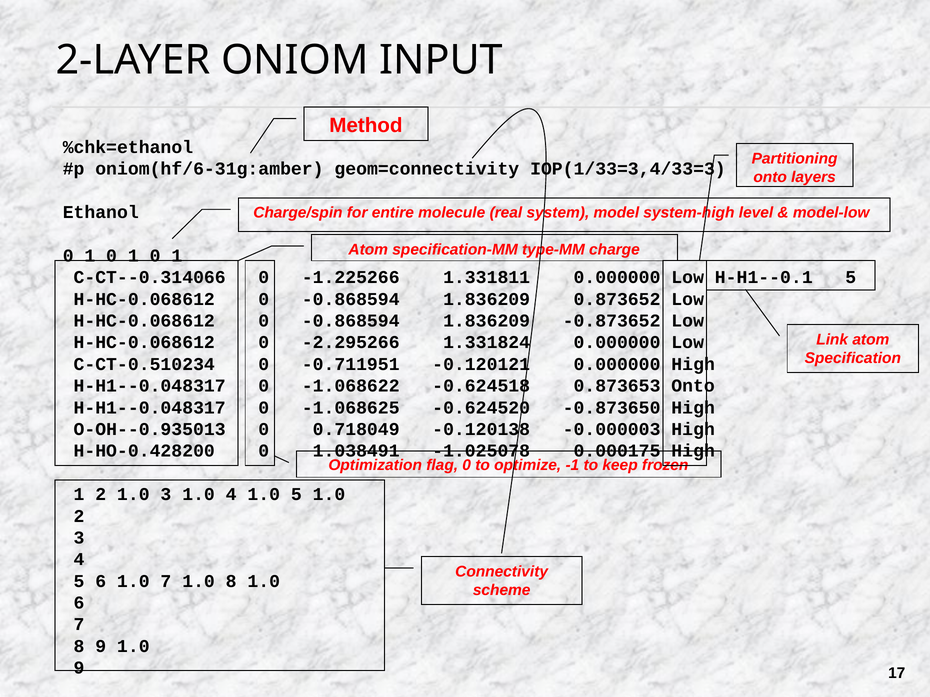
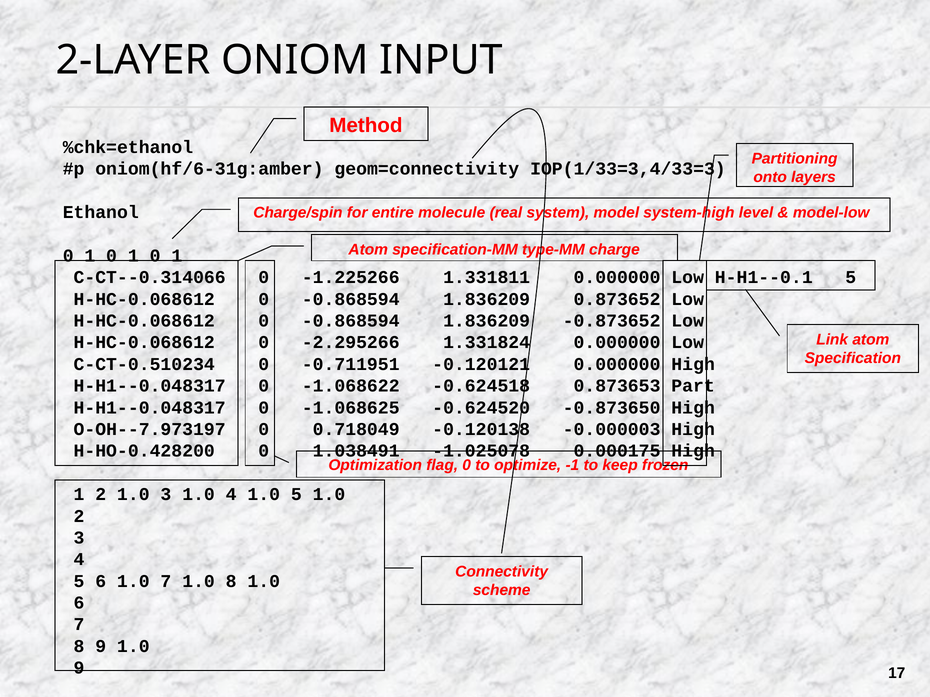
0.873653 Onto: Onto -> Part
O-OH--0.935013: O-OH--0.935013 -> O-OH--7.973197
